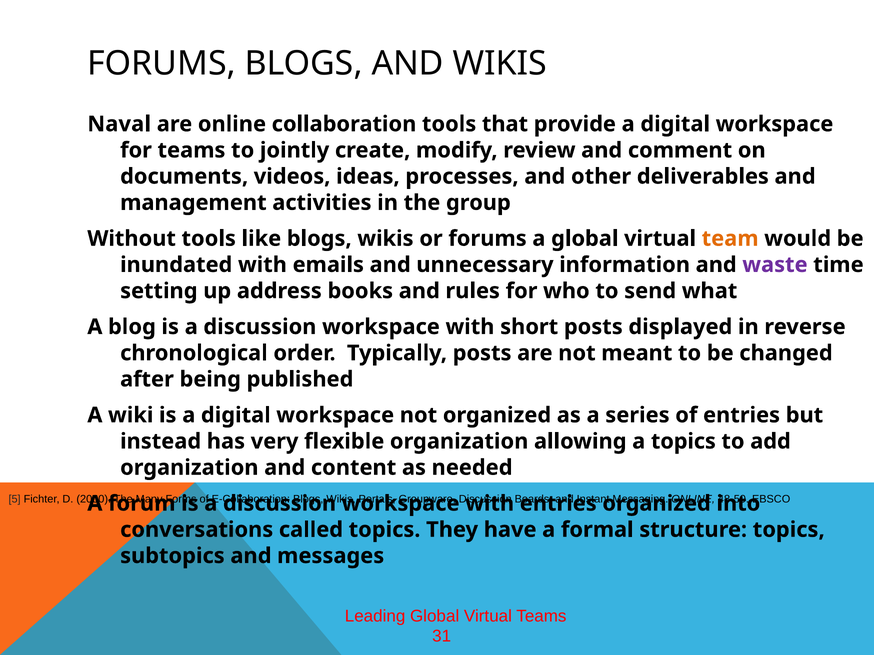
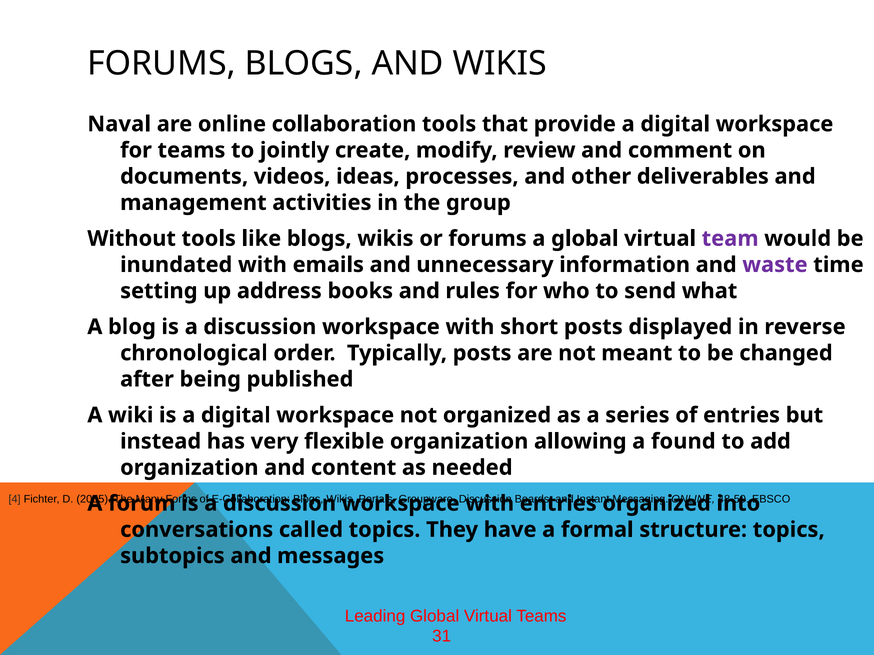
team colour: orange -> purple
a topics: topics -> found
5: 5 -> 4
2000: 2000 -> 2055
